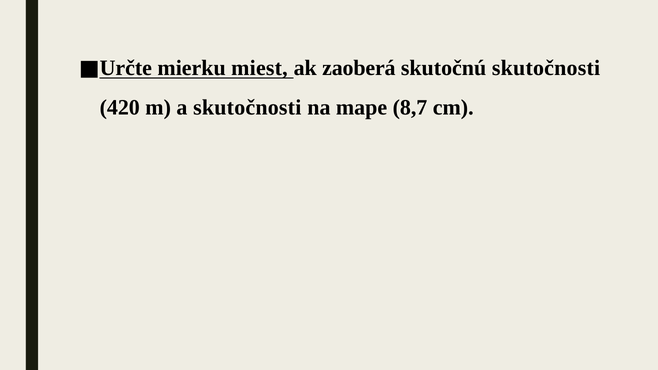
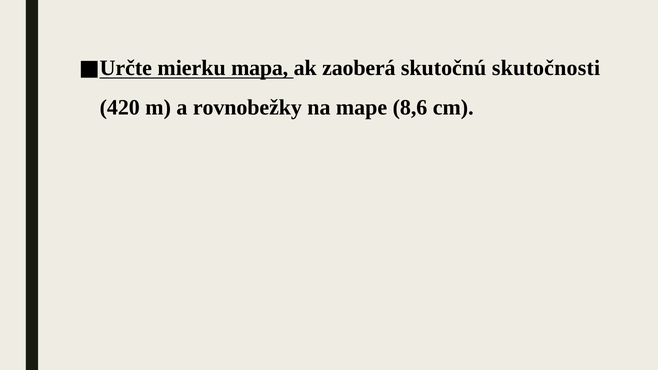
miest: miest -> mapa
a skutočnosti: skutočnosti -> rovnobežky
8,7: 8,7 -> 8,6
